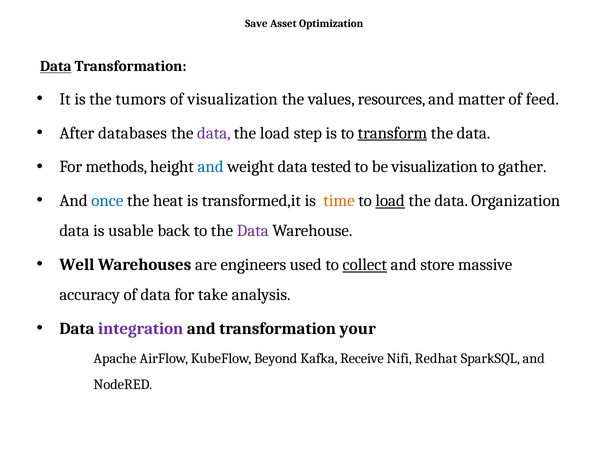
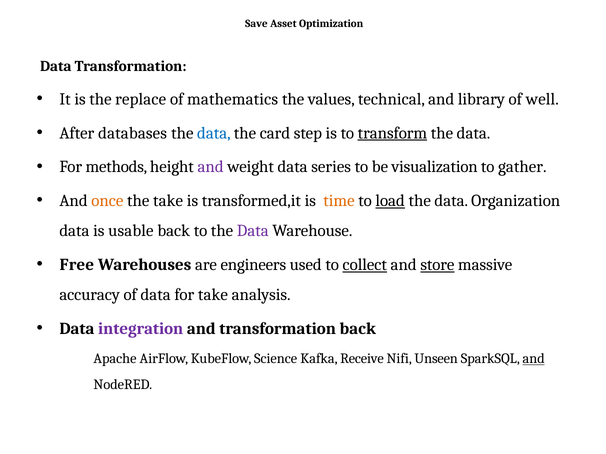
Data at (56, 66) underline: present -> none
tumors: tumors -> replace
of visualization: visualization -> mathematics
resources: resources -> technical
matter: matter -> library
feed: feed -> well
data at (214, 133) colour: purple -> blue
the load: load -> card
and at (211, 167) colour: blue -> purple
tested: tested -> series
once colour: blue -> orange
the heat: heat -> take
Well: Well -> Free
store underline: none -> present
transformation your: your -> back
Beyond: Beyond -> Science
Redhat: Redhat -> Unseen
and at (534, 359) underline: none -> present
